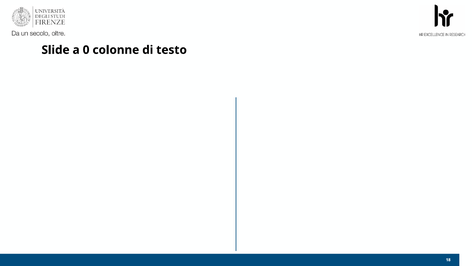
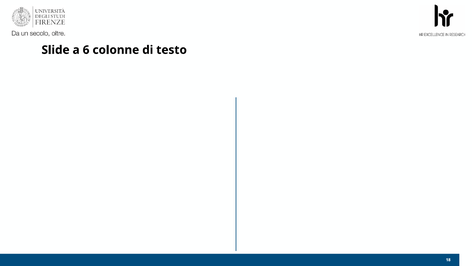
0: 0 -> 6
